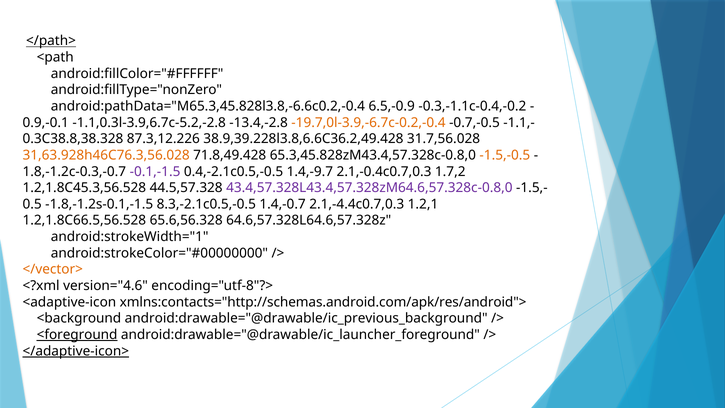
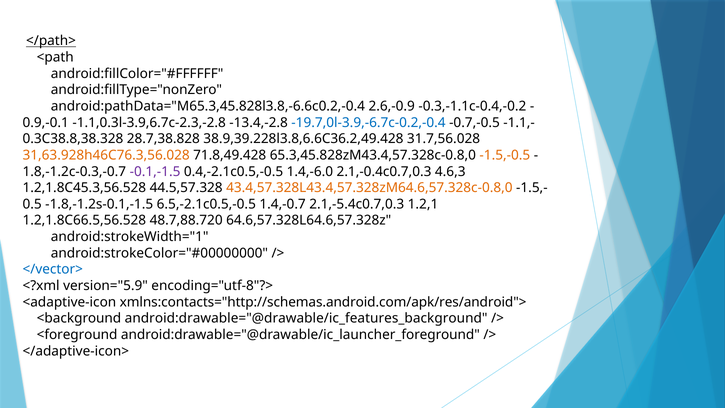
6.5,-0.9: 6.5,-0.9 -> 2.6,-0.9
-1.1,0.3l-3.9,6.7c-5.2,-2.8: -1.1,0.3l-3.9,6.7c-5.2,-2.8 -> -1.1,0.3l-3.9,6.7c-2.3,-2.8
-19.7,0l-3.9,-6.7c-0.2,-0.4 colour: orange -> blue
87.3,12.226: 87.3,12.226 -> 28.7,38.828
1.4,-9.7: 1.4,-9.7 -> 1.4,-6.0
1.7,2: 1.7,2 -> 4.6,3
43.4,57.328L43.4,57.328zM64.6,57.328c-0.8,0 colour: purple -> orange
8.3,-2.1c0.5,-0.5: 8.3,-2.1c0.5,-0.5 -> 6.5,-2.1c0.5,-0.5
2.1,-4.4c0.7,0.3: 2.1,-4.4c0.7,0.3 -> 2.1,-5.4c0.7,0.3
65.6,56.328: 65.6,56.328 -> 48.7,88.720
</vector> colour: orange -> blue
version="4.6: version="4.6 -> version="5.9
android:drawable="@drawable/ic_previous_background: android:drawable="@drawable/ic_previous_background -> android:drawable="@drawable/ic_features_background
<foreground underline: present -> none
</adaptive-icon> underline: present -> none
